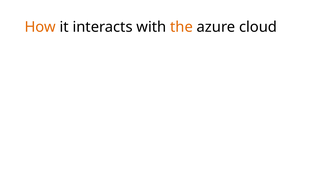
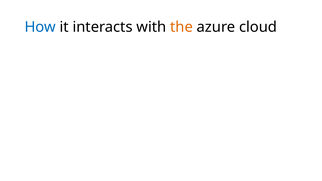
How colour: orange -> blue
